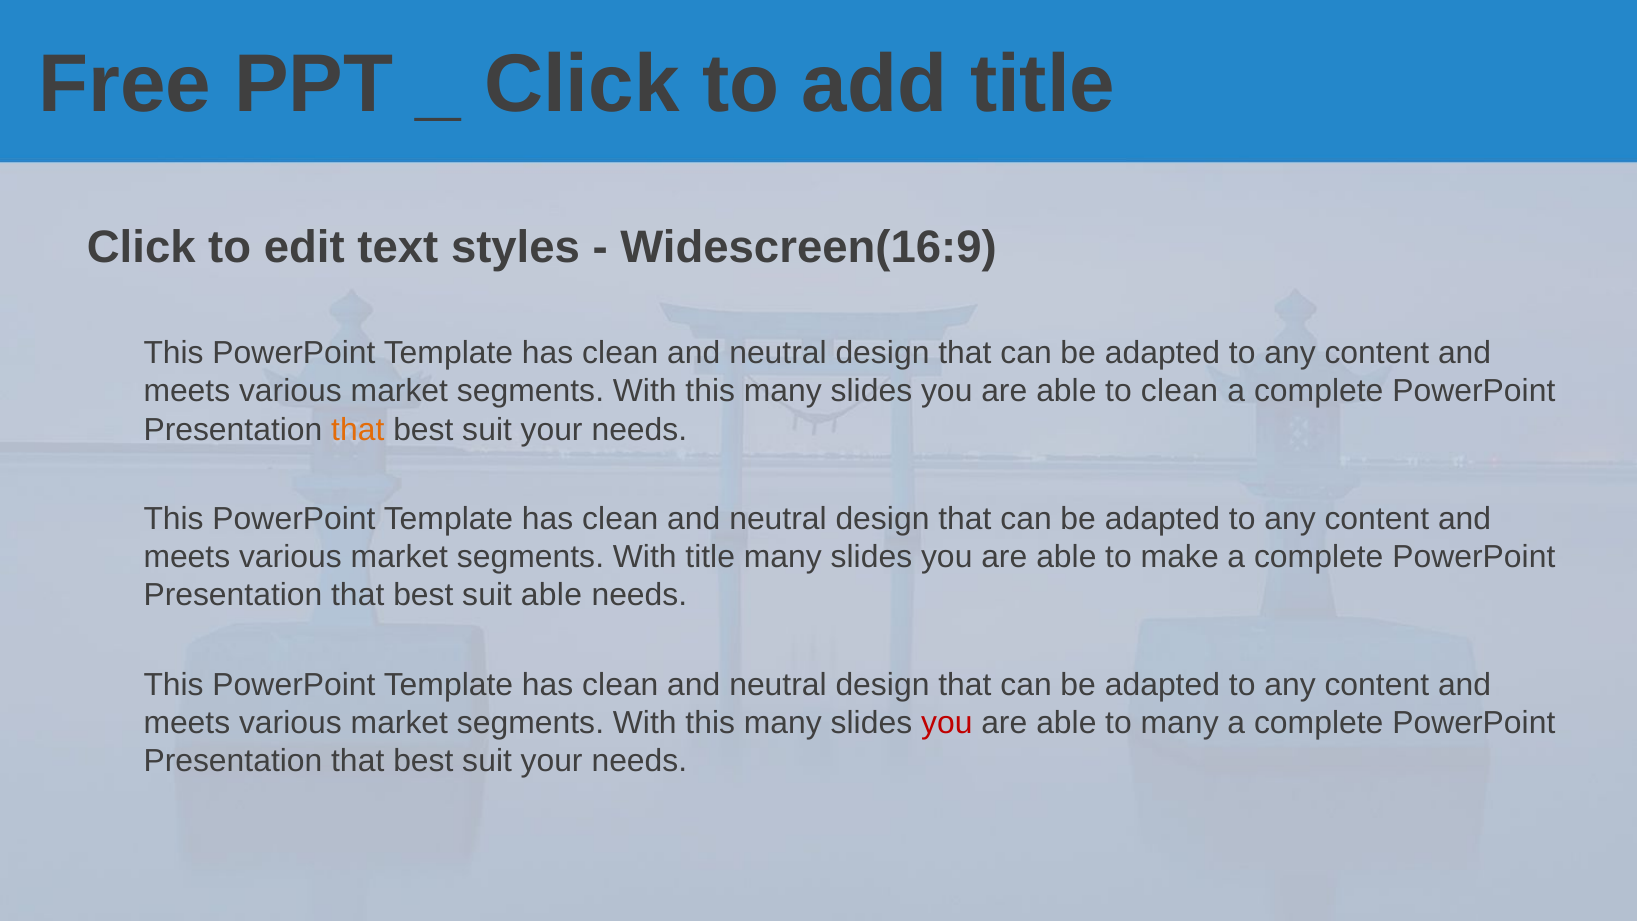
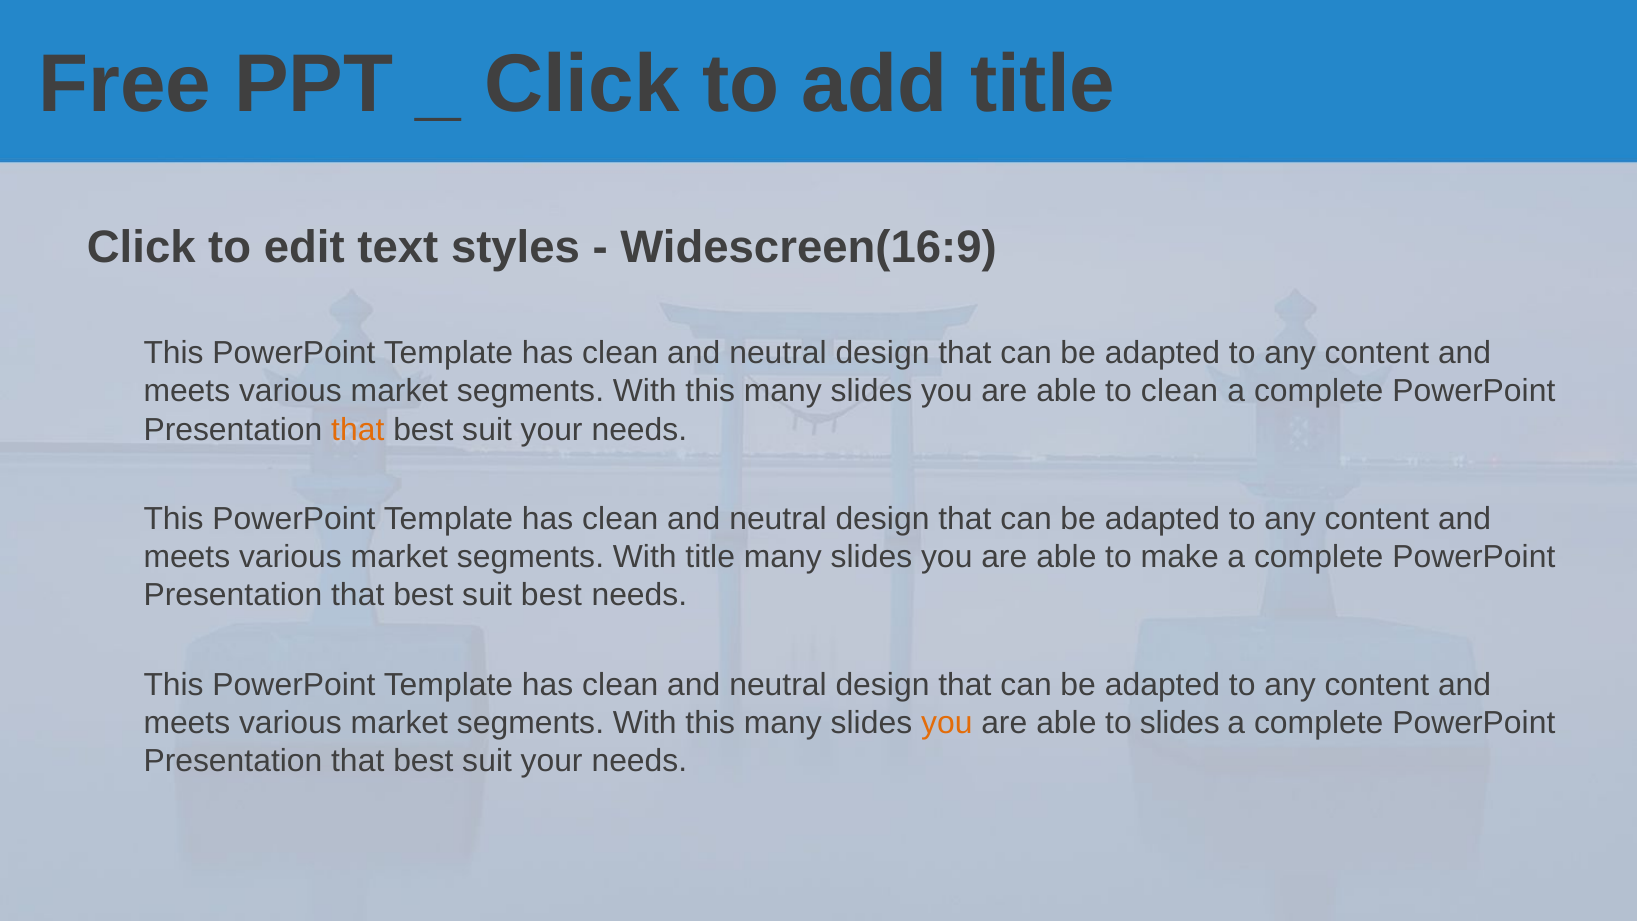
suit able: able -> best
you at (947, 723) colour: red -> orange
to many: many -> slides
